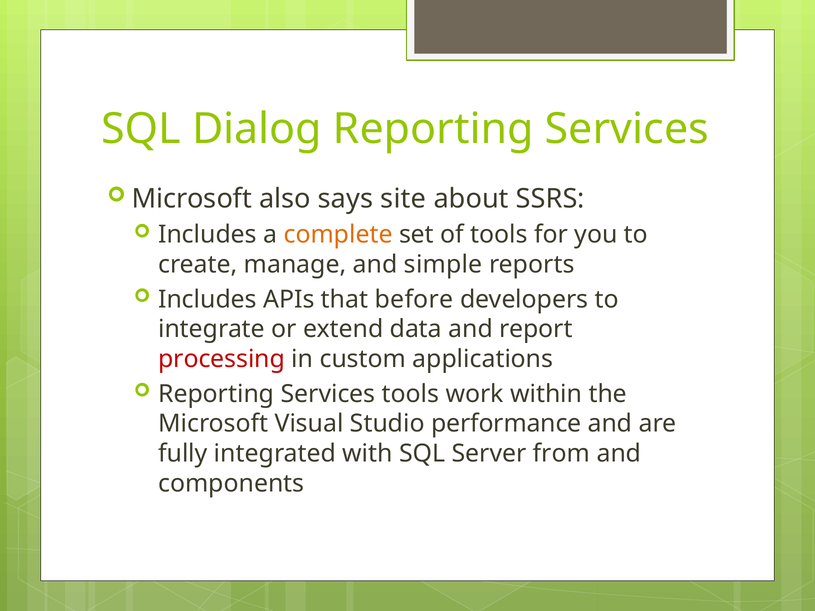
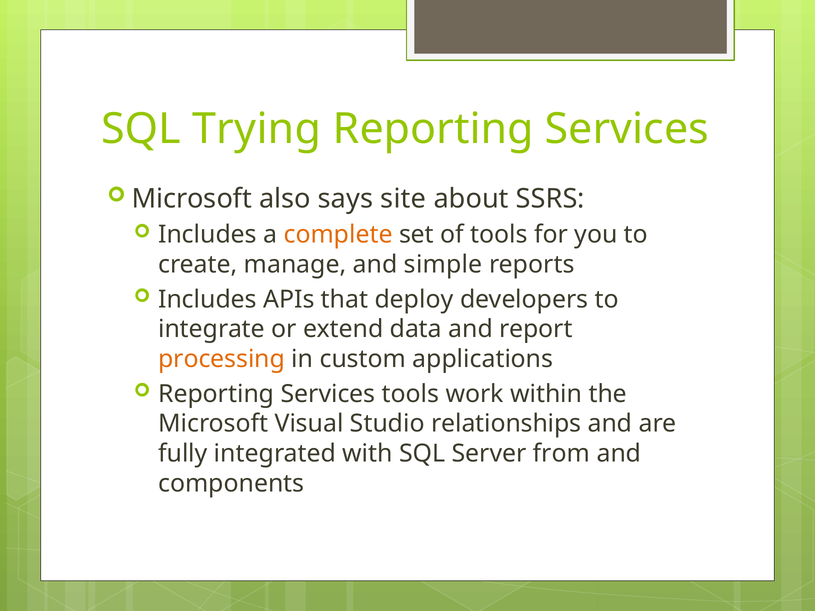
Dialog: Dialog -> Trying
before: before -> deploy
processing colour: red -> orange
performance: performance -> relationships
